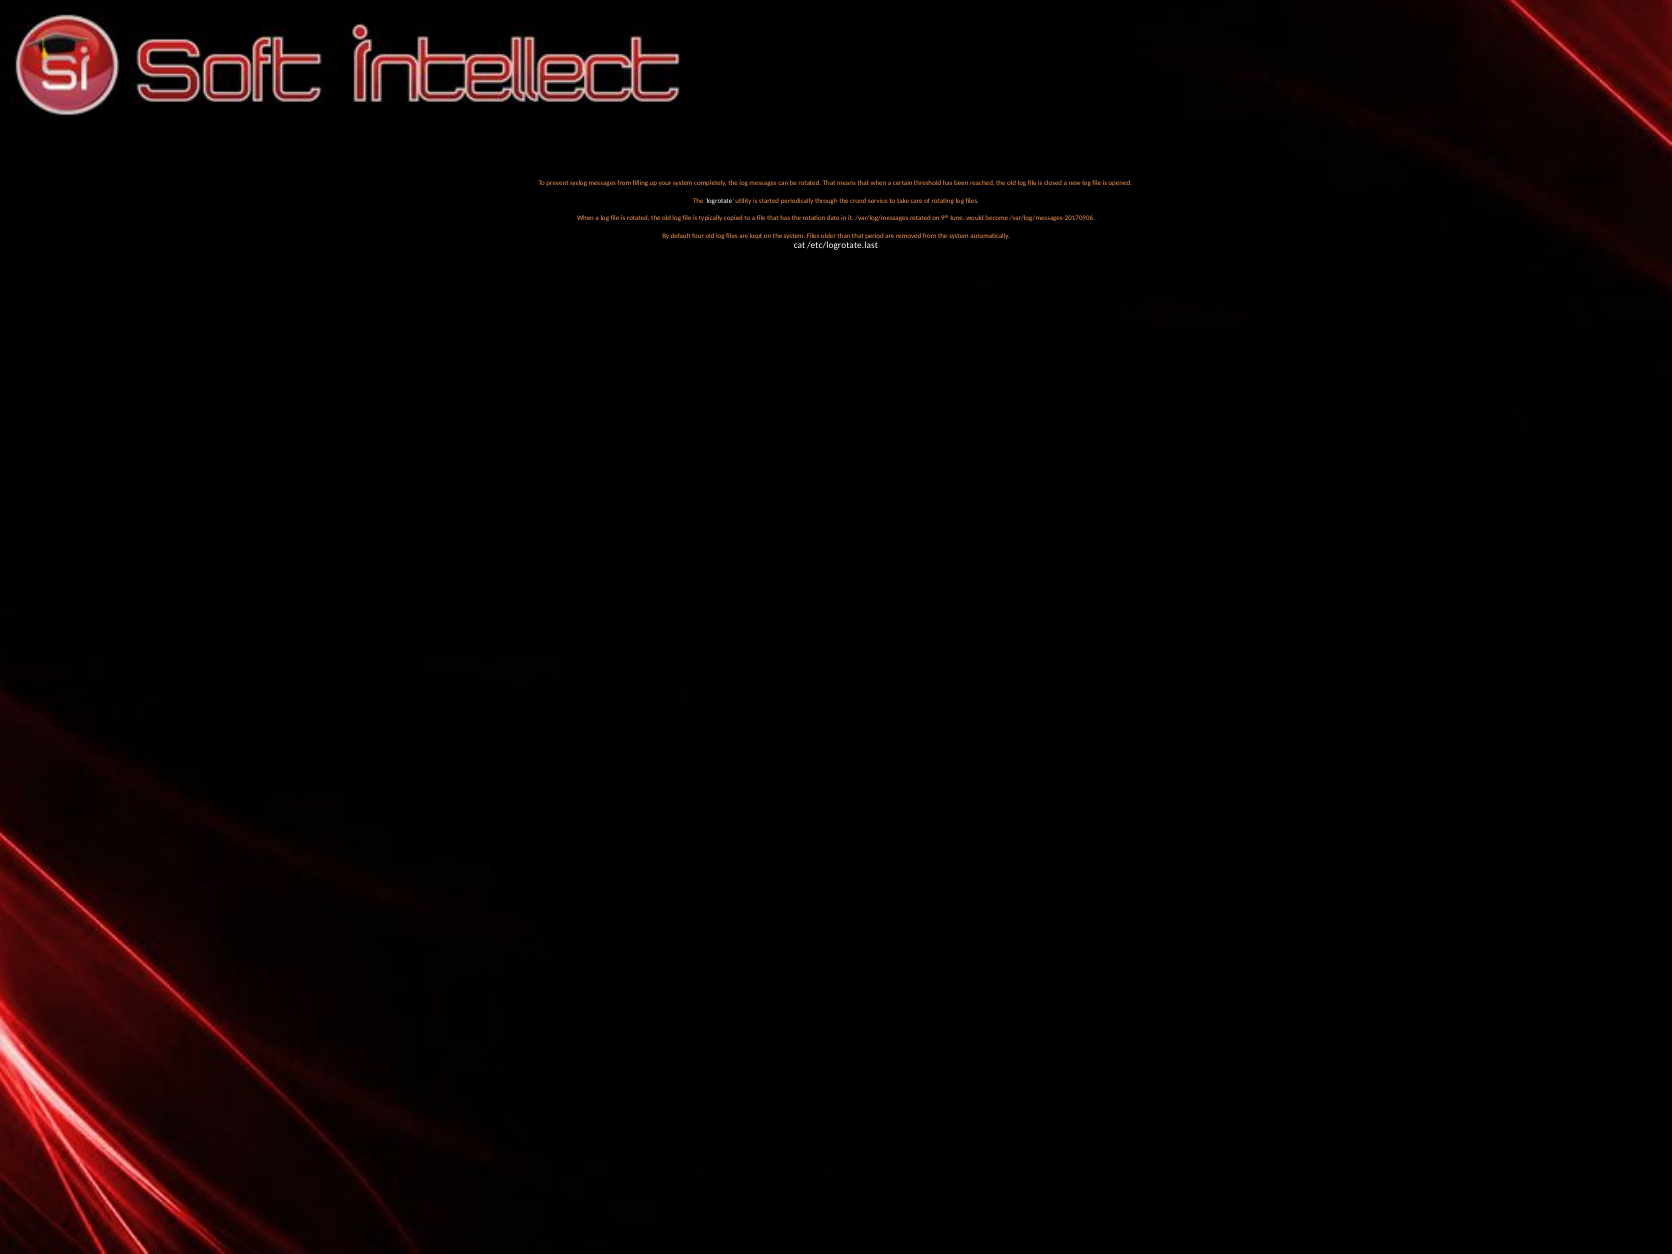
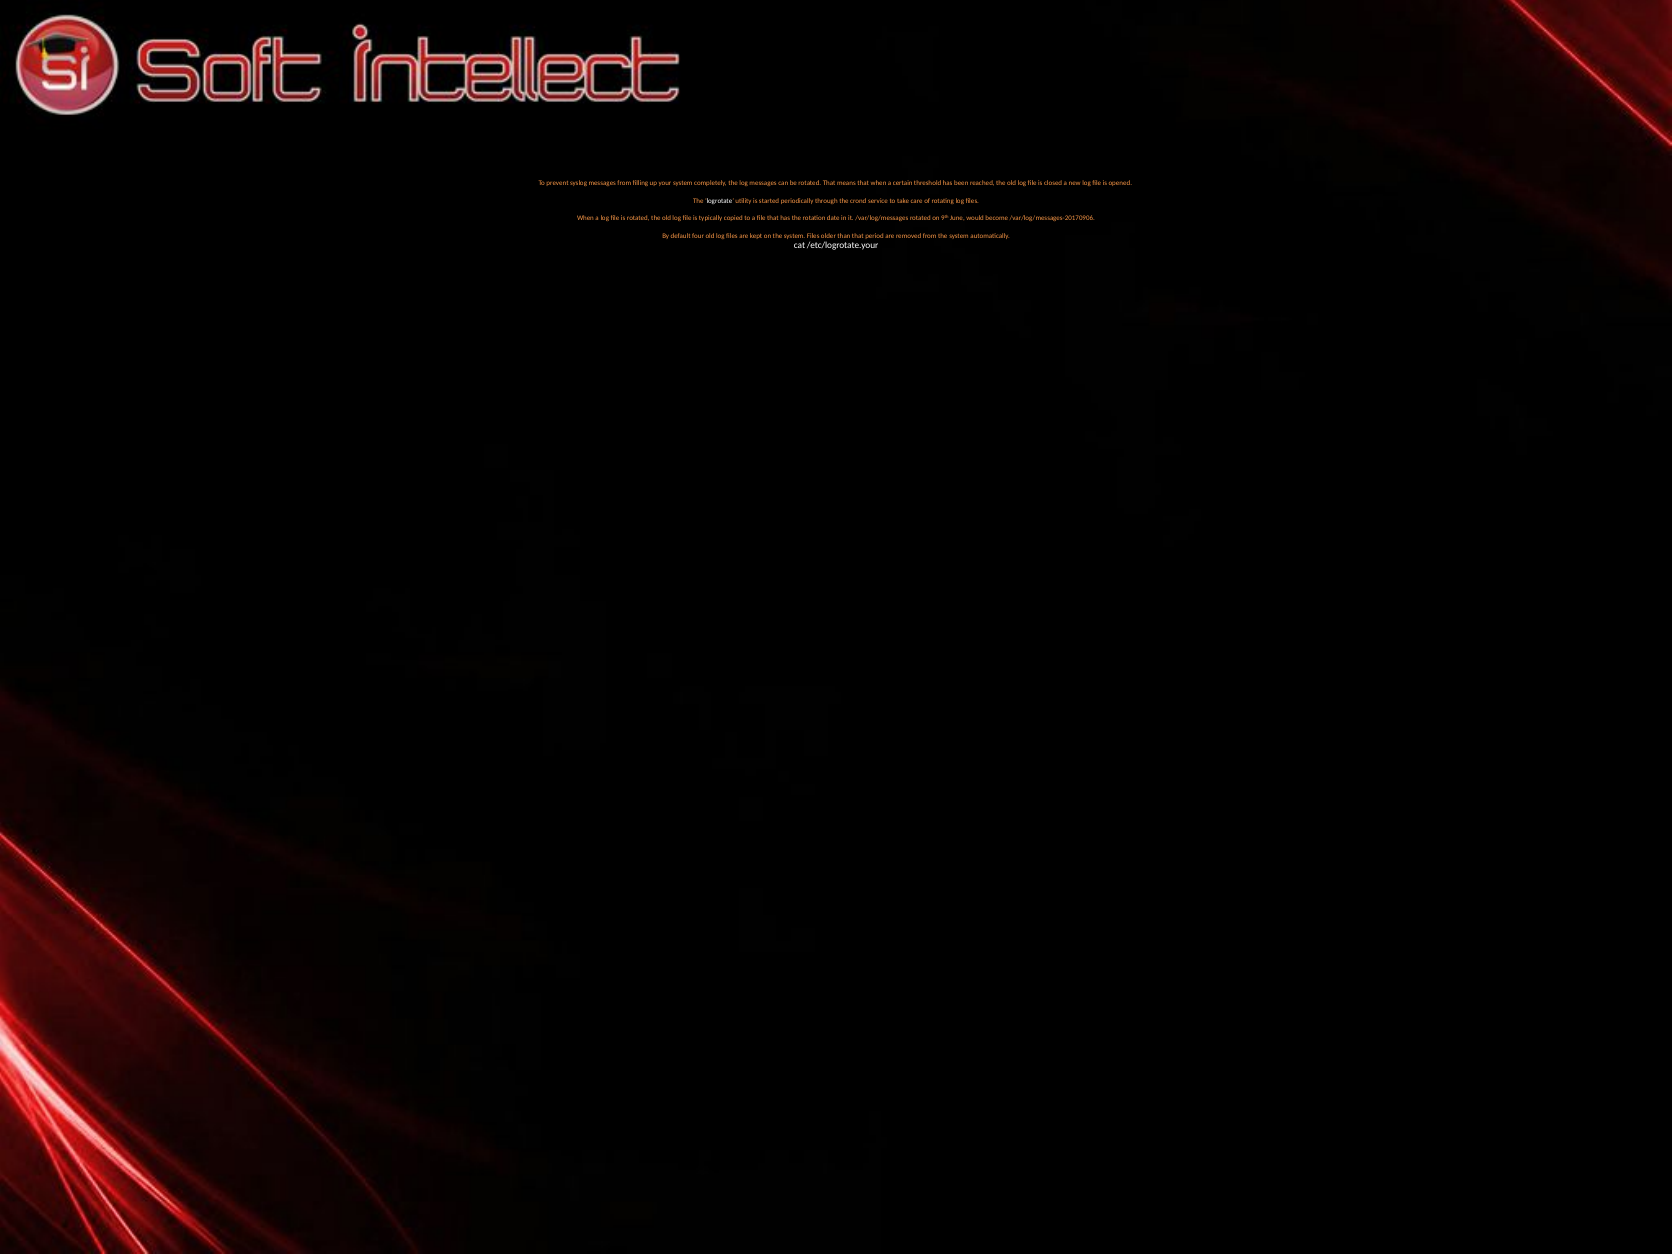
/etc/logrotate.last: /etc/logrotate.last -> /etc/logrotate.your
